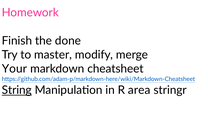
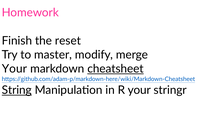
done: done -> reset
cheatsheet underline: none -> present
R area: area -> your
